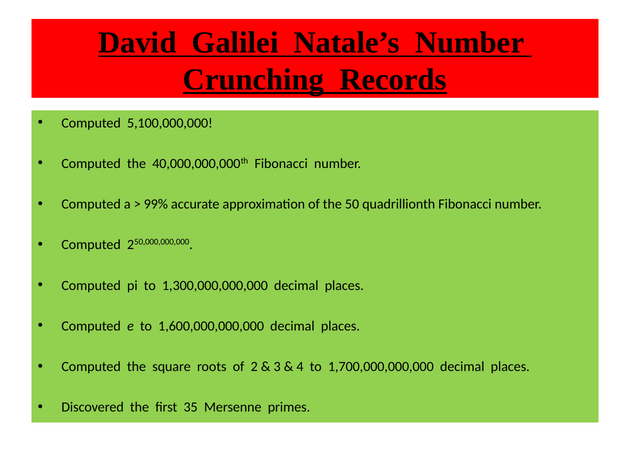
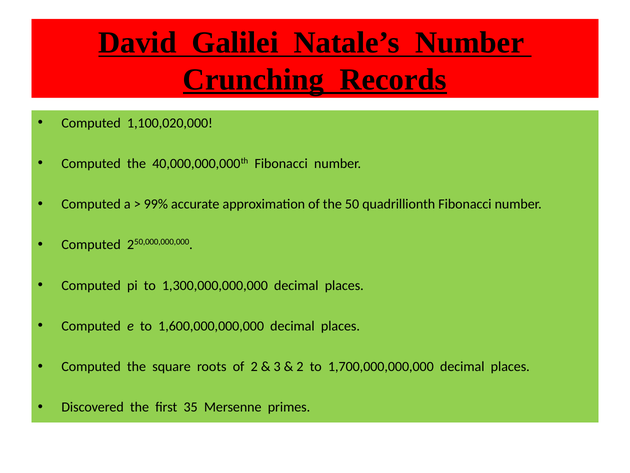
5,100,000,000: 5,100,000,000 -> 1,100,020,000
4 at (300, 366): 4 -> 2
